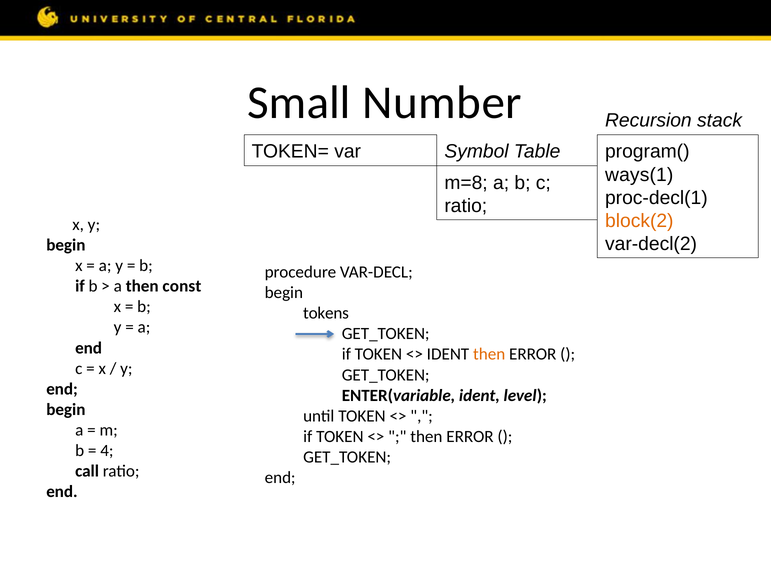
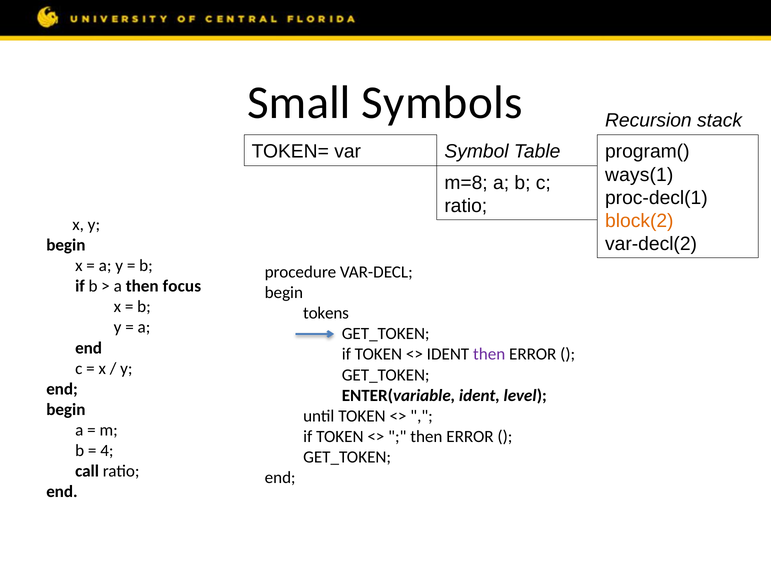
Number: Number -> Symbols
then const: const -> focus
then at (489, 355) colour: orange -> purple
